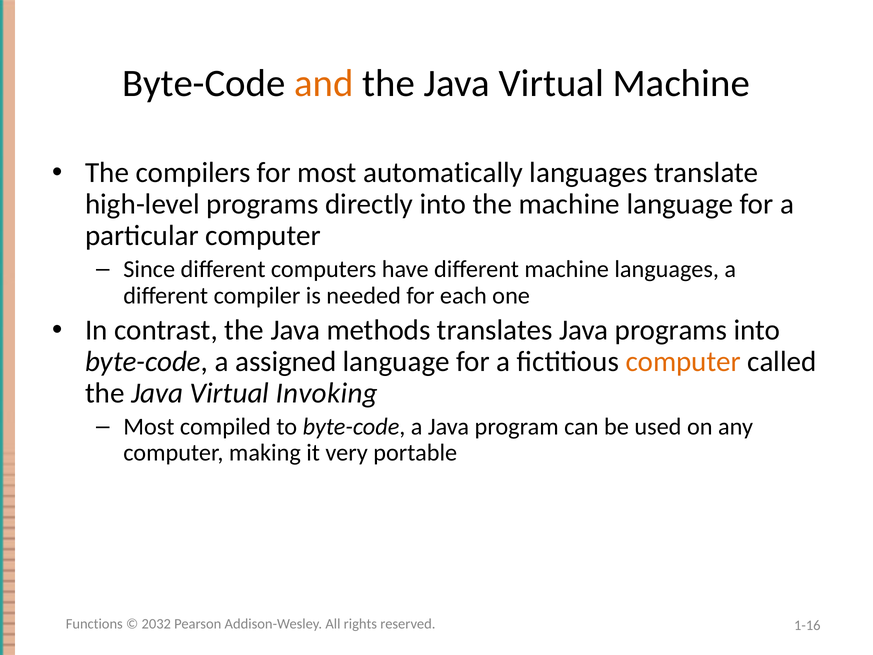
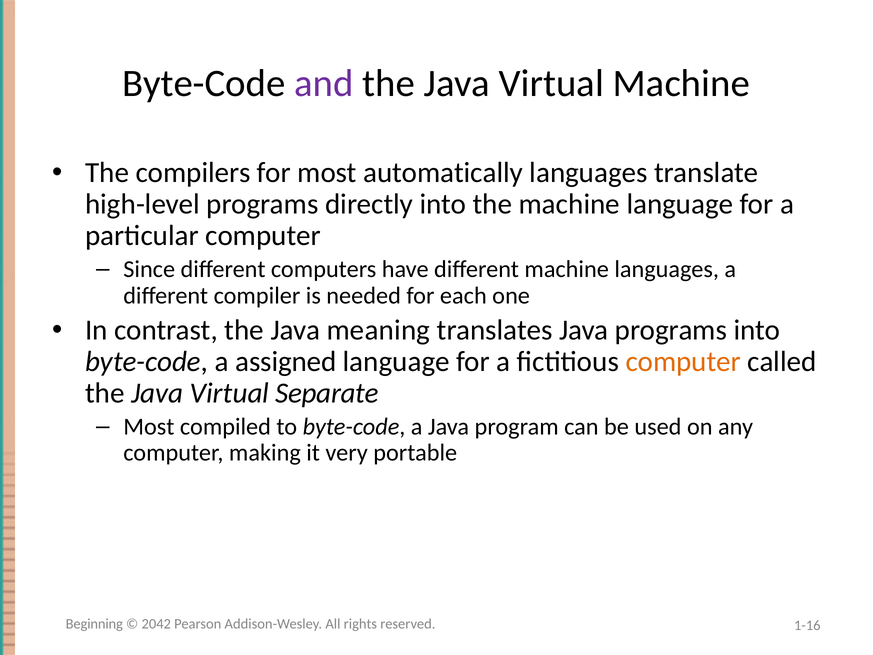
and colour: orange -> purple
methods: methods -> meaning
Invoking: Invoking -> Separate
Functions: Functions -> Beginning
2032: 2032 -> 2042
